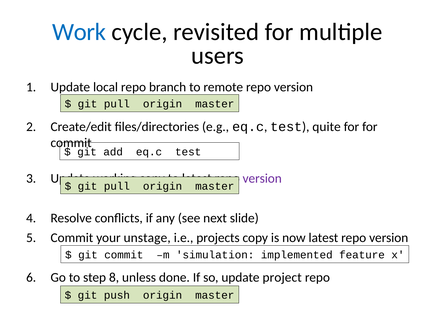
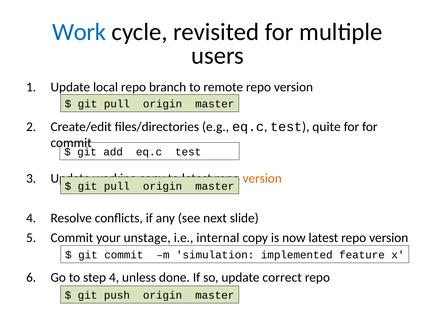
version at (262, 179) colour: purple -> orange
projects: projects -> internal
step 8: 8 -> 4
project: project -> correct
